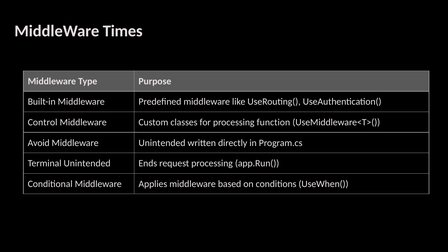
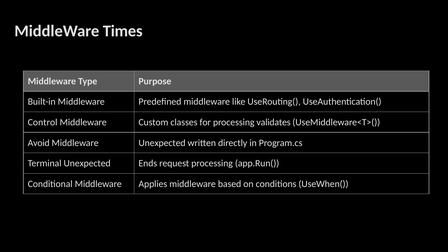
function: function -> validates
Middleware Unintended: Unintended -> Unexpected
Terminal Unintended: Unintended -> Unexpected
